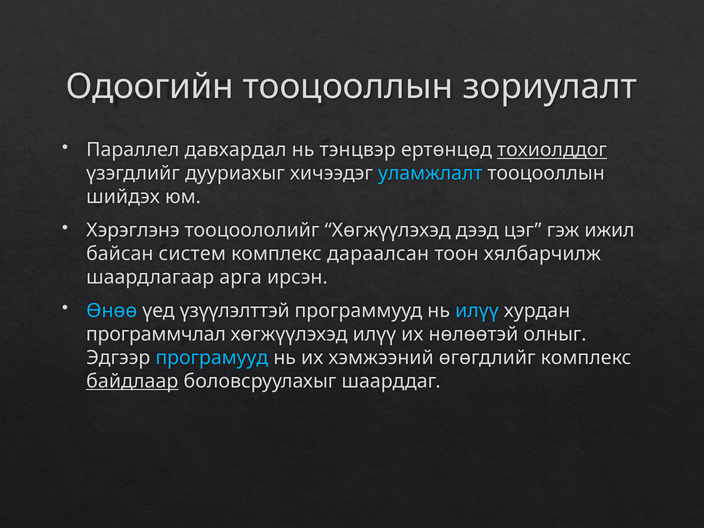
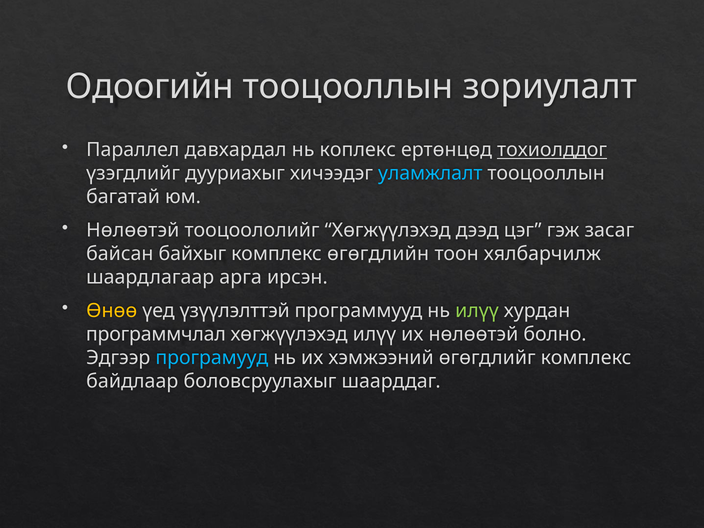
тэнцвэр: тэнцвэр -> коплекс
шийдэх: шийдэх -> багатай
Хэрэглэнэ at (133, 230): Хэрэглэнэ -> Нөлөөтэй
ижил: ижил -> засаг
систем: систем -> байхыг
дараалсан: дараалсан -> өгөгдлийн
Өнөө colour: light blue -> yellow
илүү at (477, 311) colour: light blue -> light green
олныг: олныг -> болно
байдлаар underline: present -> none
